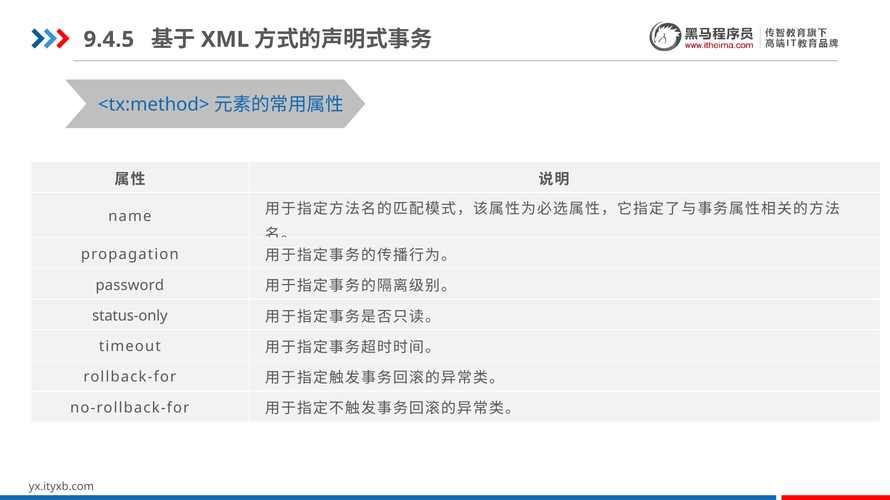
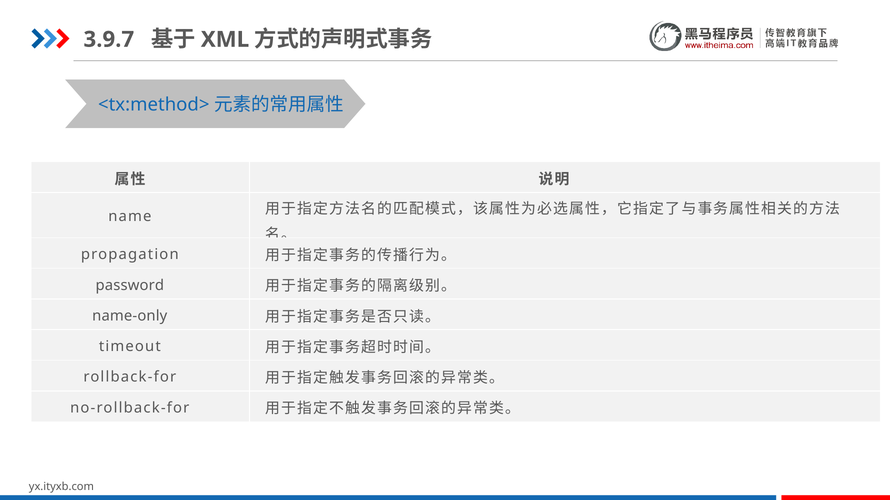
9.4.5: 9.4.5 -> 3.9.7
status-only: status-only -> name-only
